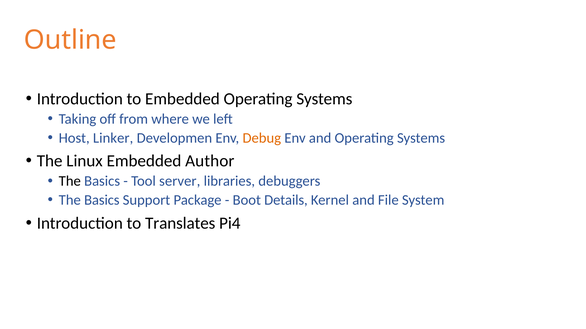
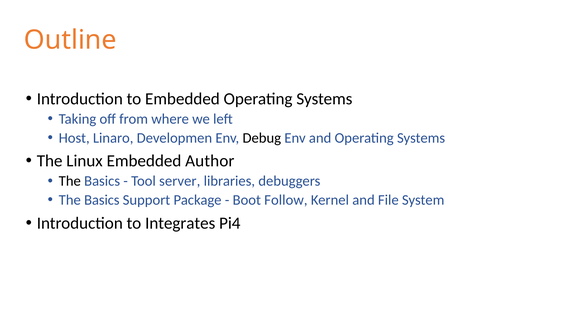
Linker: Linker -> Linaro
Debug colour: orange -> black
Details: Details -> Follow
Translates: Translates -> Integrates
